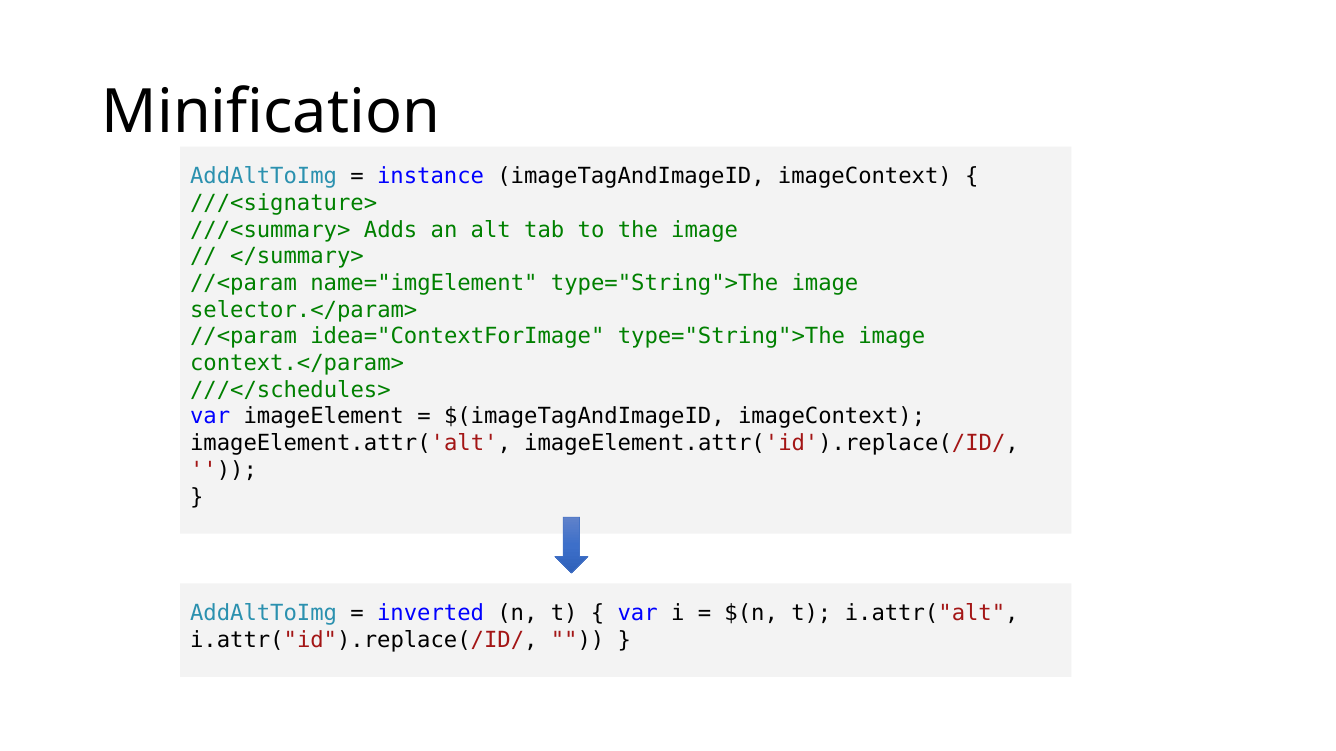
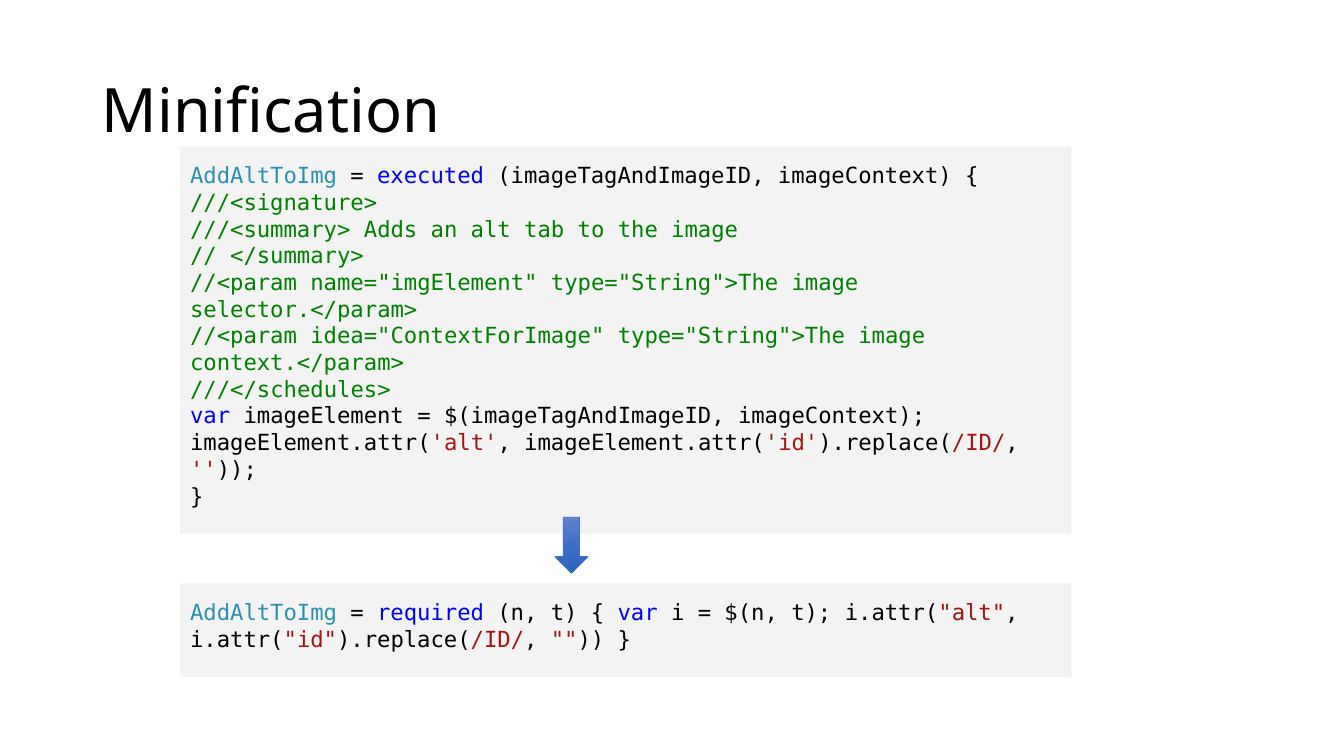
instance: instance -> executed
inverted: inverted -> required
